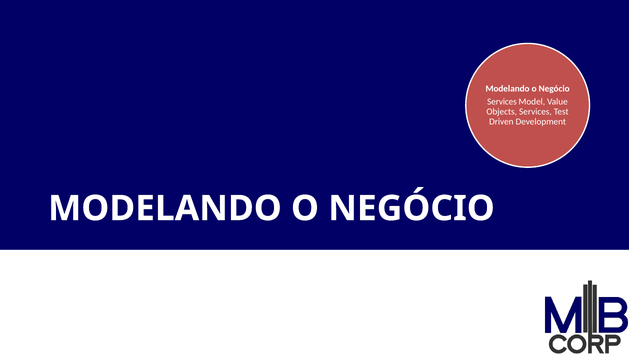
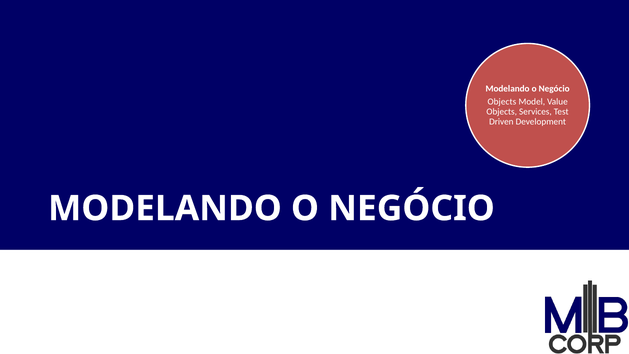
Services at (502, 102): Services -> Objects
